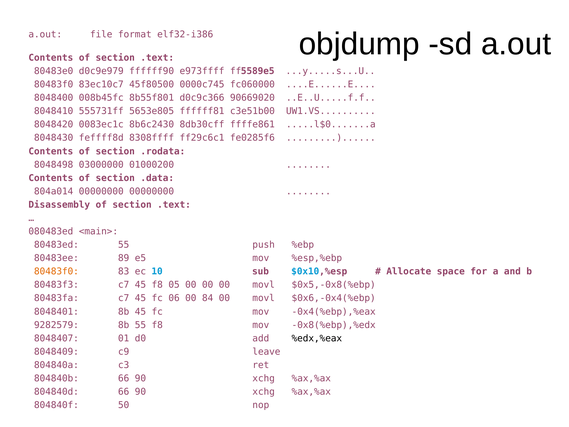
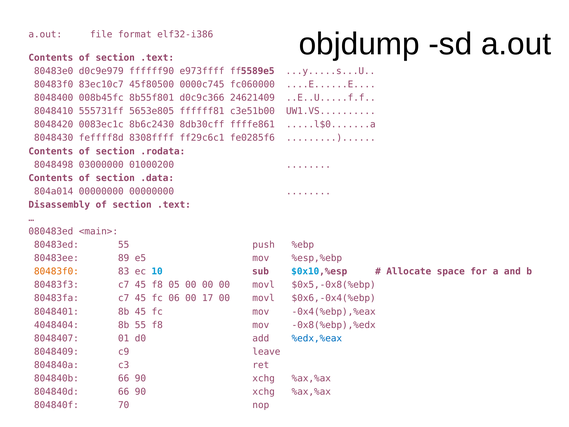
90669020: 90669020 -> 24621409
84: 84 -> 17
9282579: 9282579 -> 4048404
%edx,%eax colour: black -> blue
50: 50 -> 70
